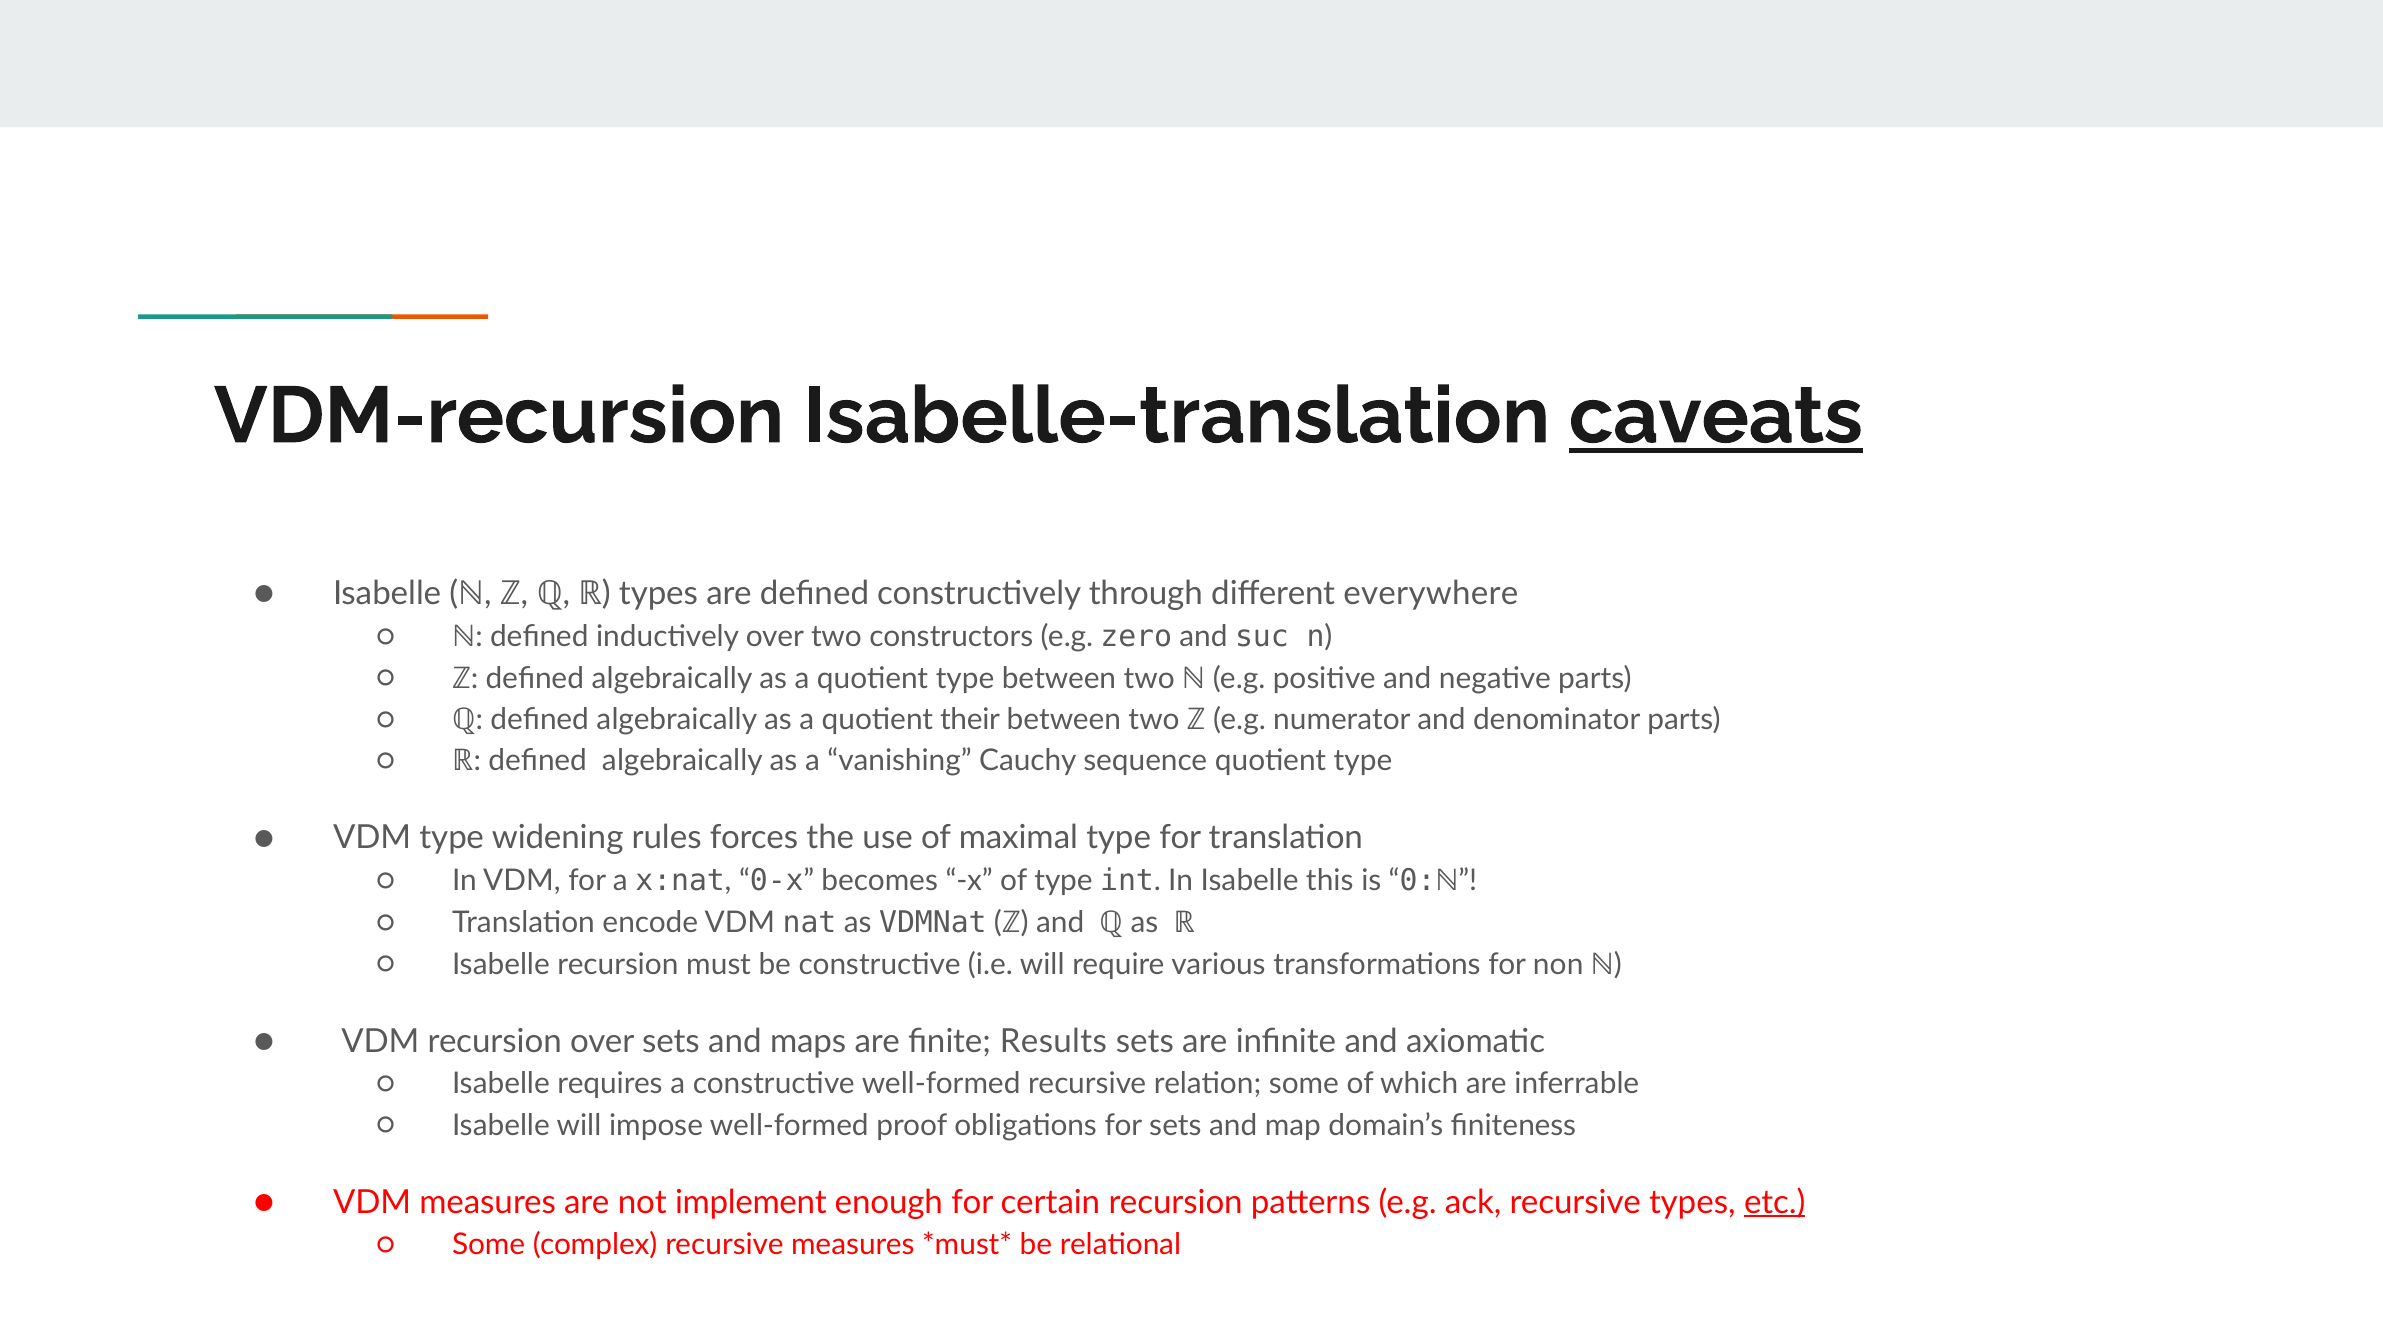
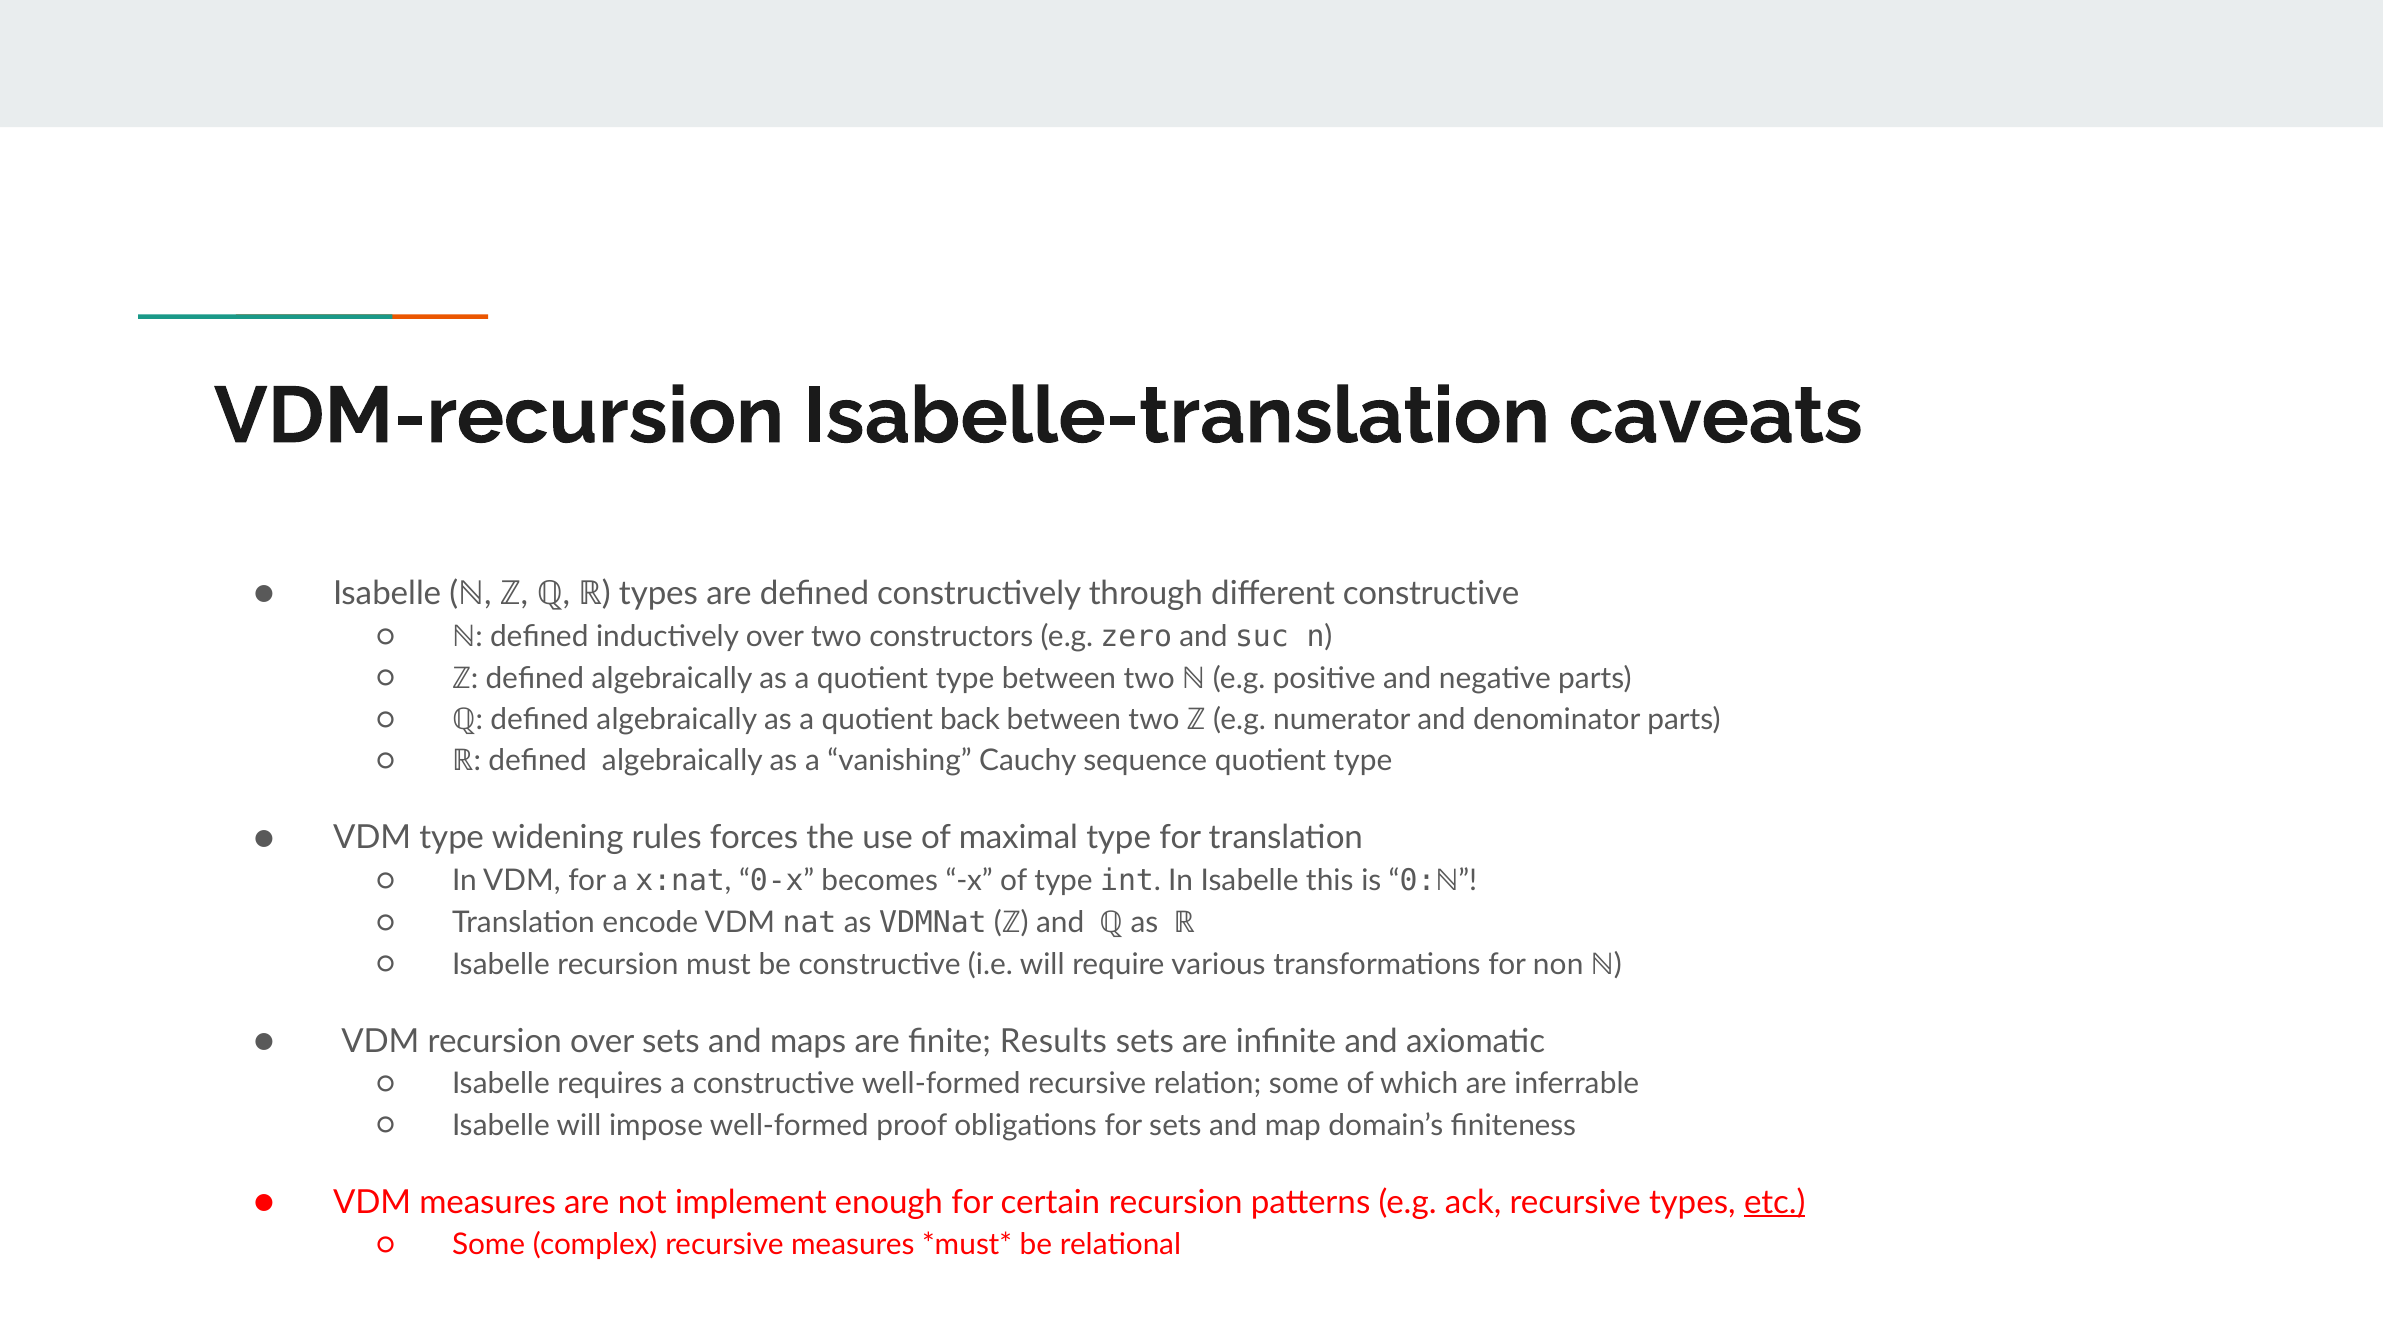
caveats underline: present -> none
different everywhere: everywhere -> constructive
their: their -> back
